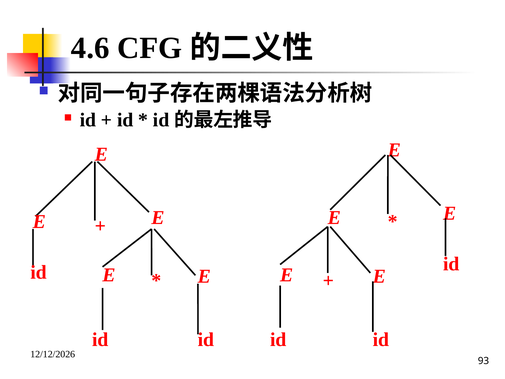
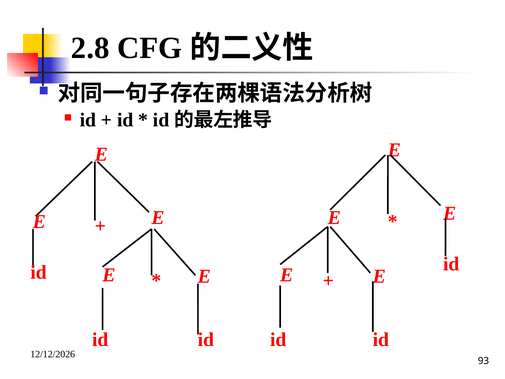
4.6: 4.6 -> 2.8
